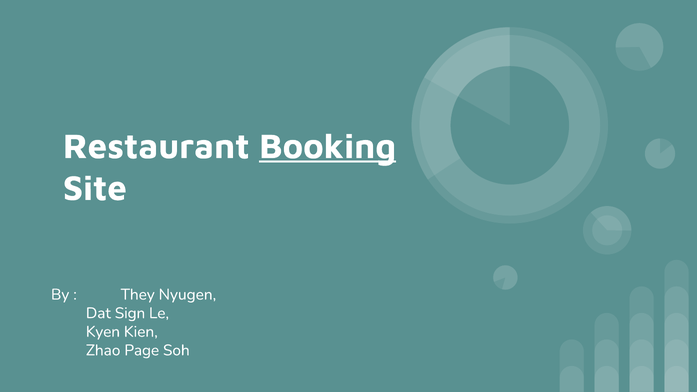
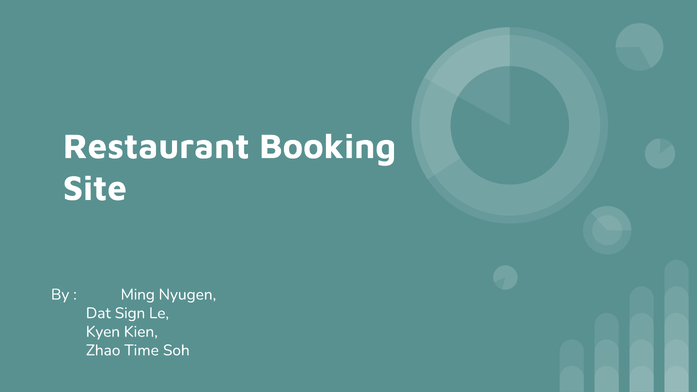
Booking underline: present -> none
They: They -> Ming
Page: Page -> Time
